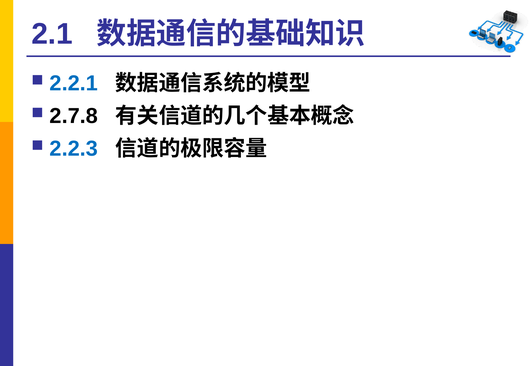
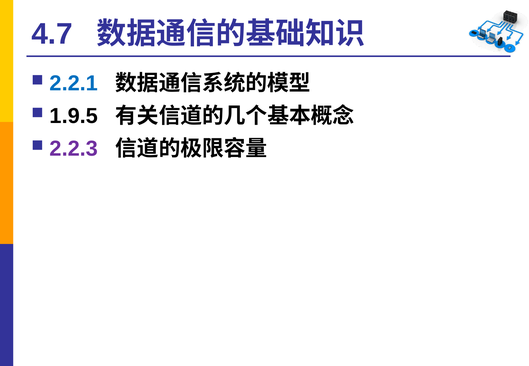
2.1: 2.1 -> 4.7
2.7.8: 2.7.8 -> 1.9.5
2.2.3 colour: blue -> purple
